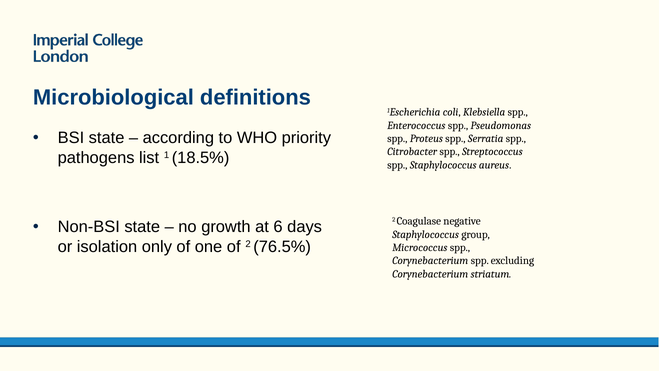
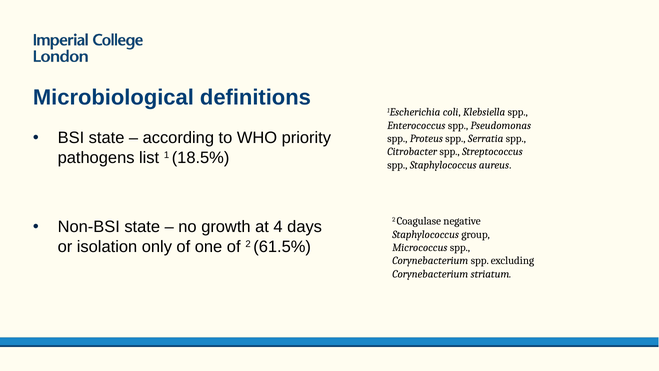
6: 6 -> 4
76.5%: 76.5% -> 61.5%
